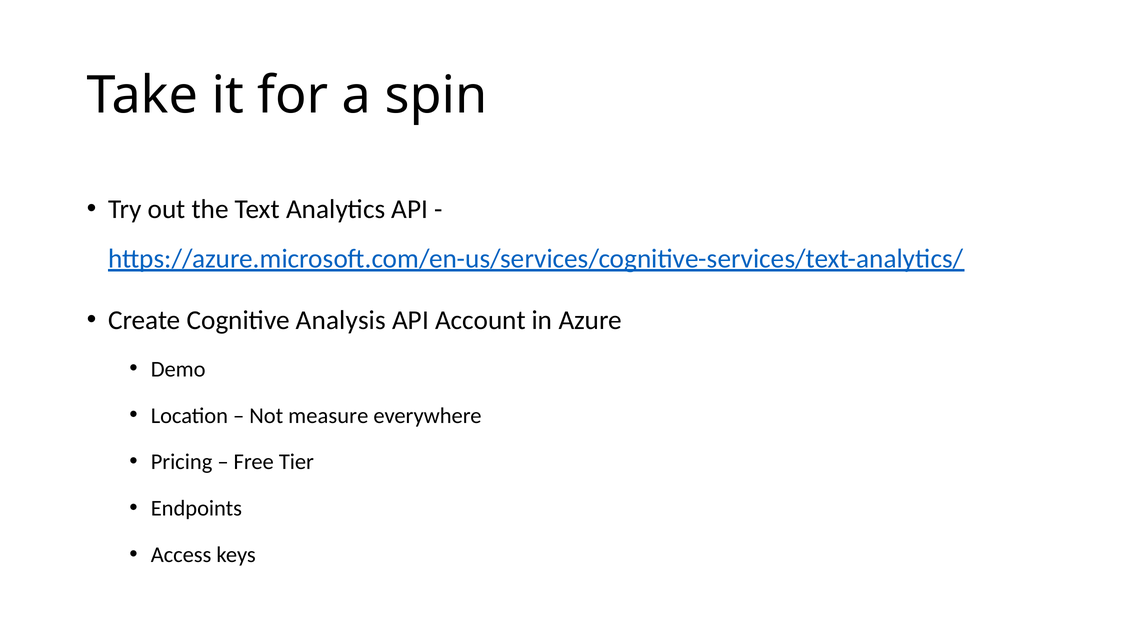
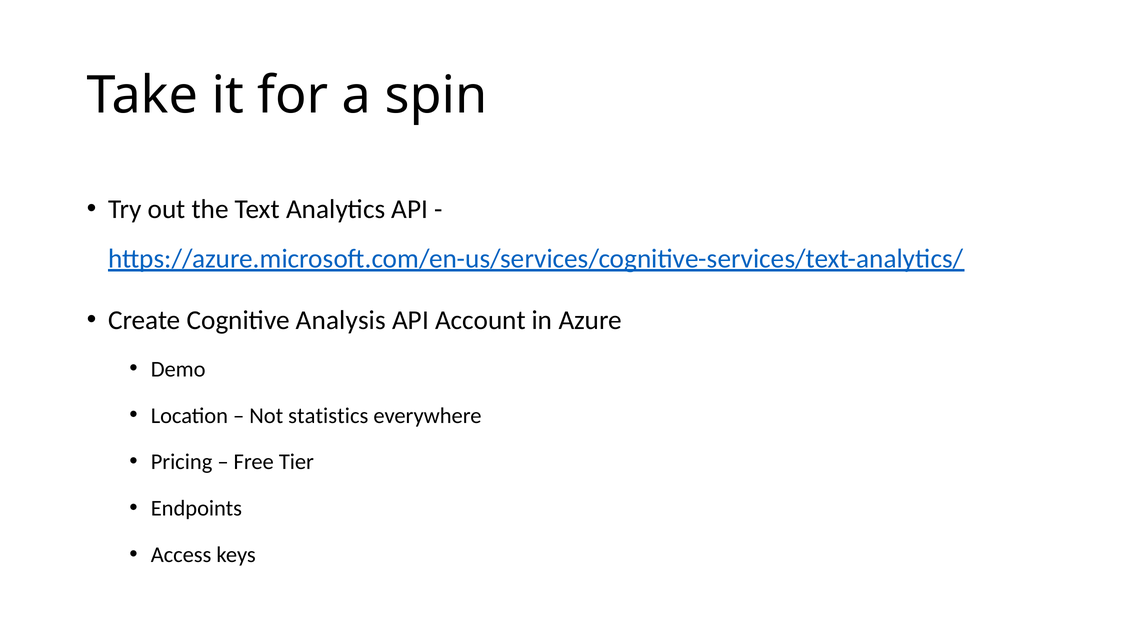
measure: measure -> statistics
